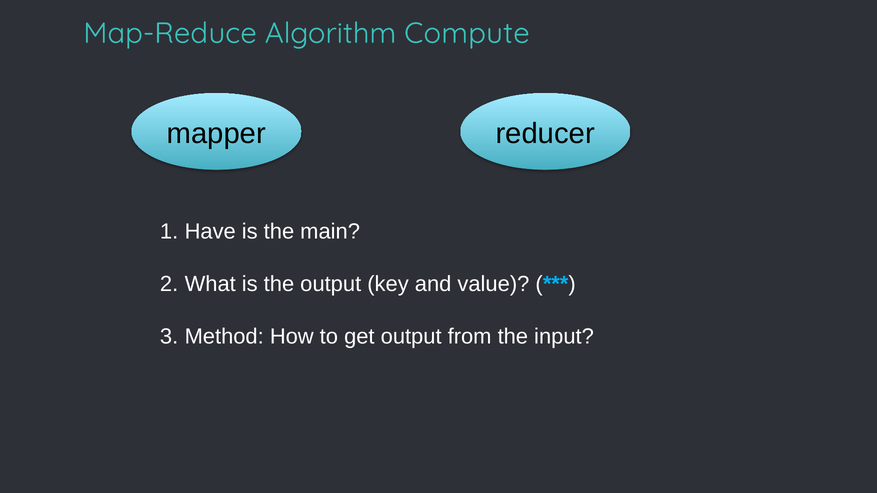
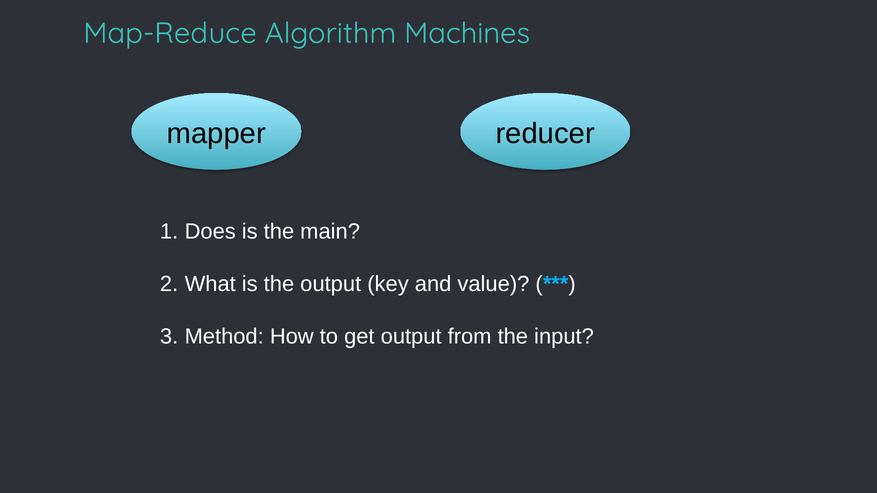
Compute: Compute -> Machines
Have: Have -> Does
